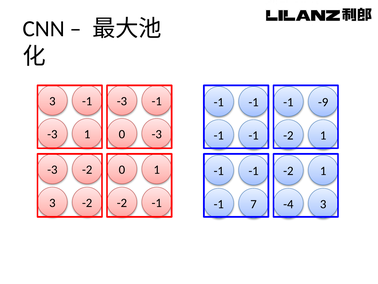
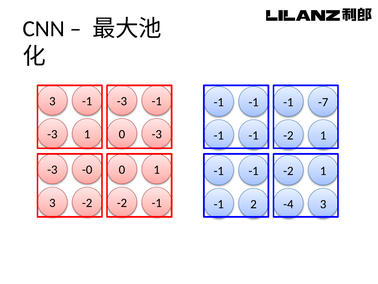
-9: -9 -> -7
-3 -2: -2 -> -0
7: 7 -> 2
